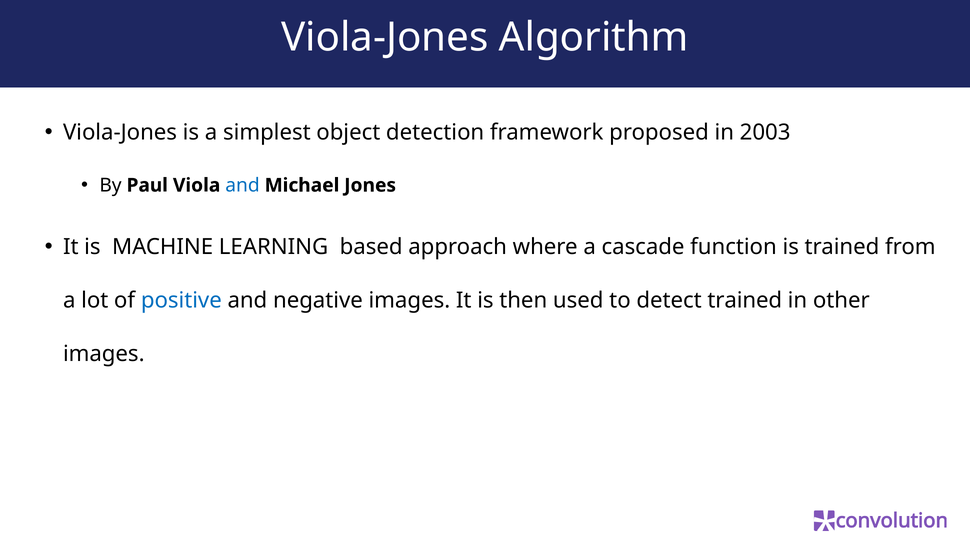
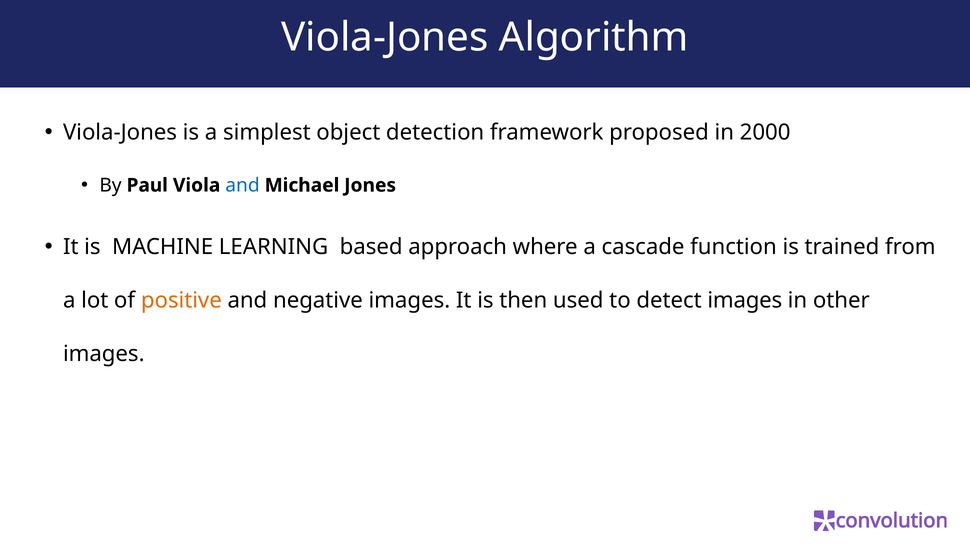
2003: 2003 -> 2000
positive colour: blue -> orange
detect trained: trained -> images
